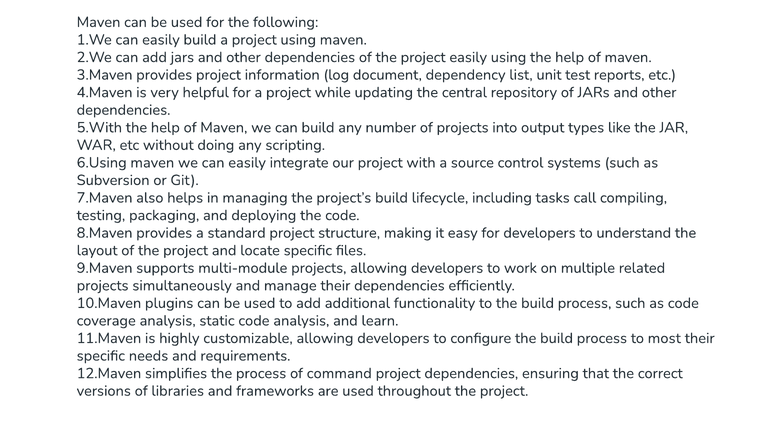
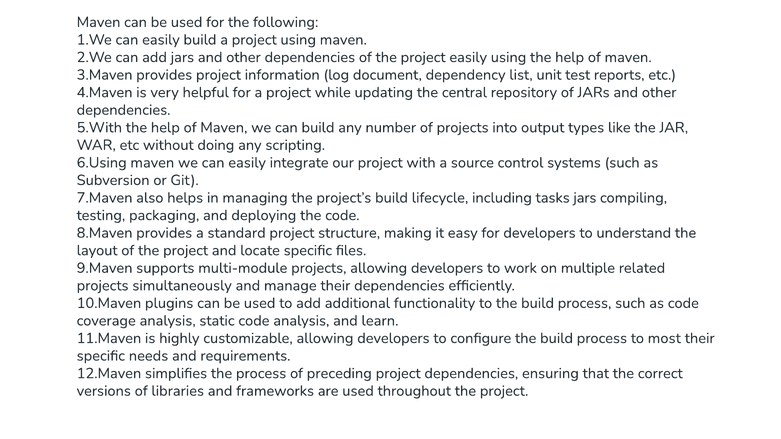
tasks call: call -> jars
command: command -> preceding
